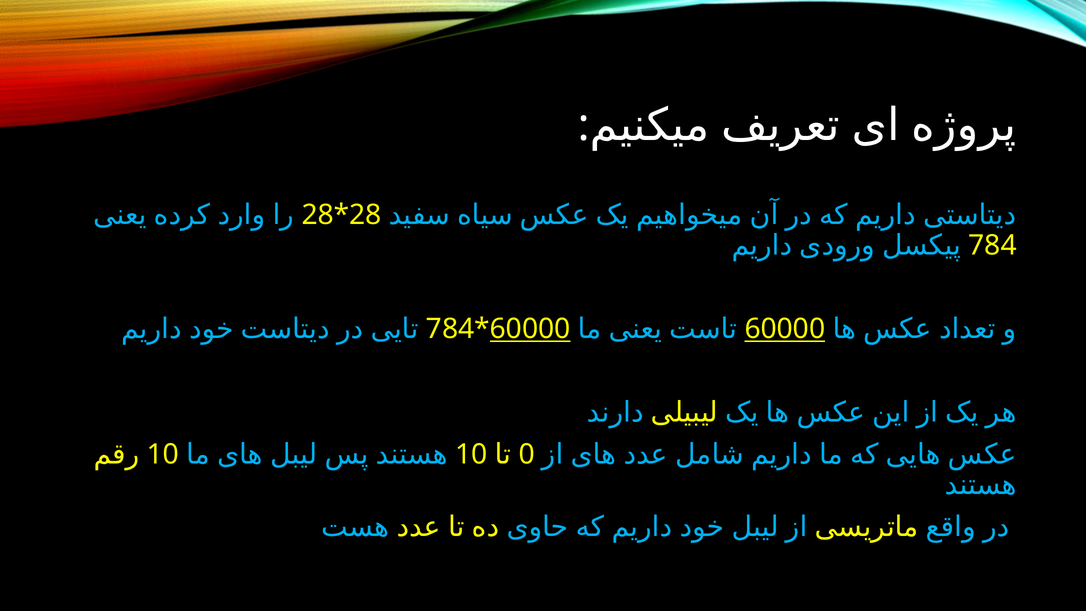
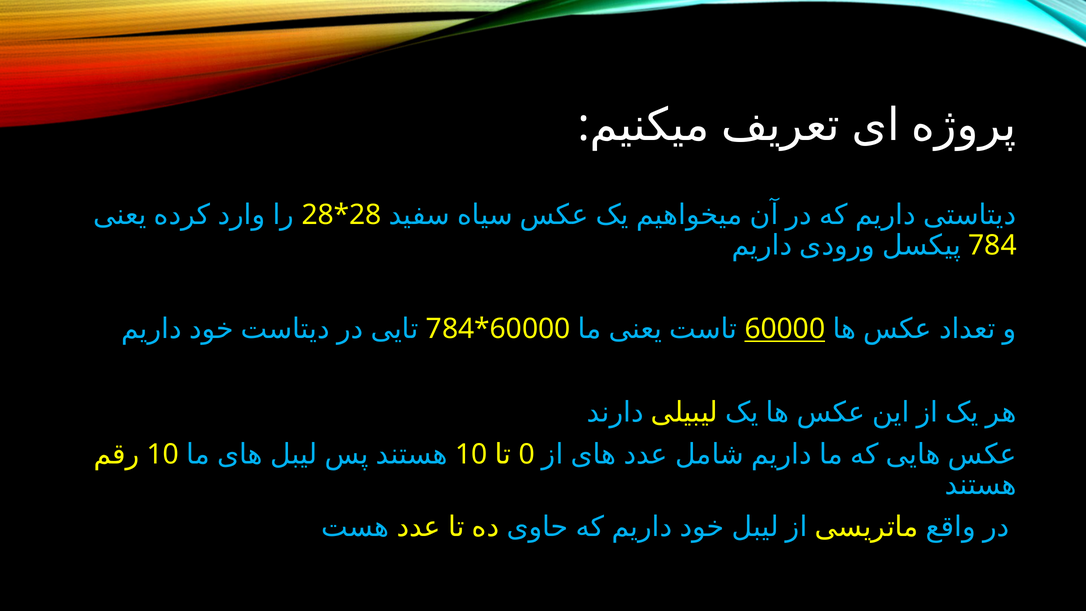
60000 at (530, 329) underline: present -> none
